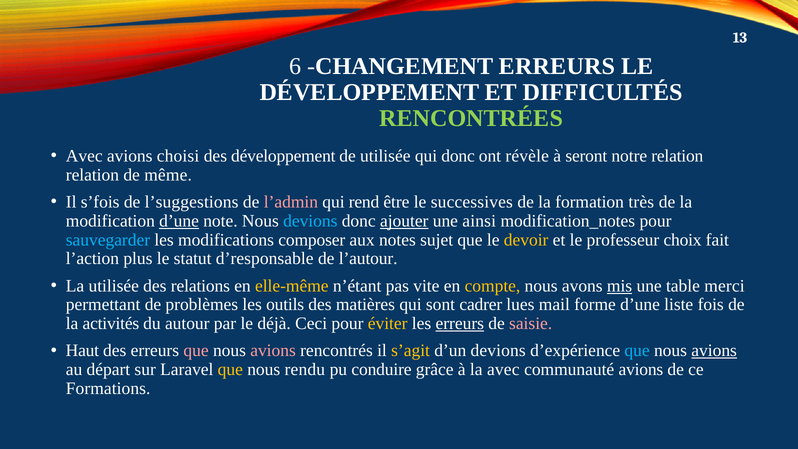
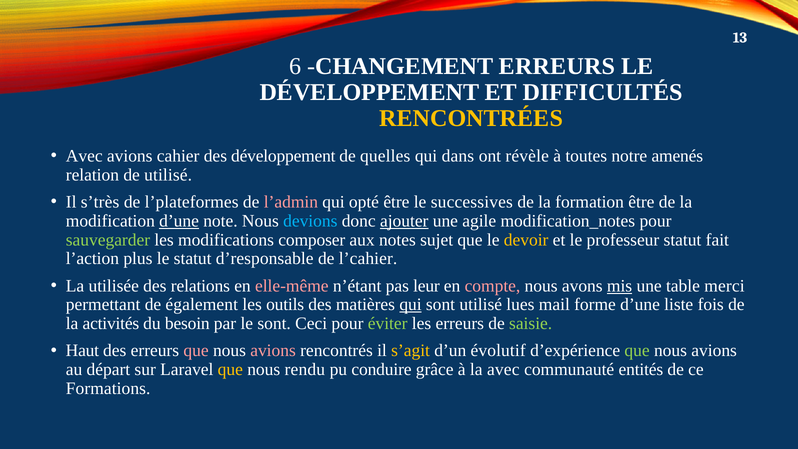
RENCONTRÉES colour: light green -> yellow
choisi: choisi -> cahier
de utilisée: utilisée -> quelles
qui donc: donc -> dans
seront: seront -> toutes
notre relation: relation -> amenés
de même: même -> utilisé
s’fois: s’fois -> s’très
l’suggestions: l’suggestions -> l’plateformes
rend: rend -> opté
formation très: très -> être
ainsi: ainsi -> agile
sauvegarder colour: light blue -> light green
professeur choix: choix -> statut
l’autour: l’autour -> l’cahier
elle-même colour: yellow -> pink
vite: vite -> leur
compte colour: yellow -> pink
problèmes: problèmes -> également
qui at (411, 305) underline: none -> present
sont cadrer: cadrer -> utilisé
autour: autour -> besoin
le déjà: déjà -> sont
éviter colour: yellow -> light green
erreurs at (460, 323) underline: present -> none
saisie colour: pink -> light green
d’un devions: devions -> évolutif
que at (637, 351) colour: light blue -> light green
avions at (714, 351) underline: present -> none
communauté avions: avions -> entités
